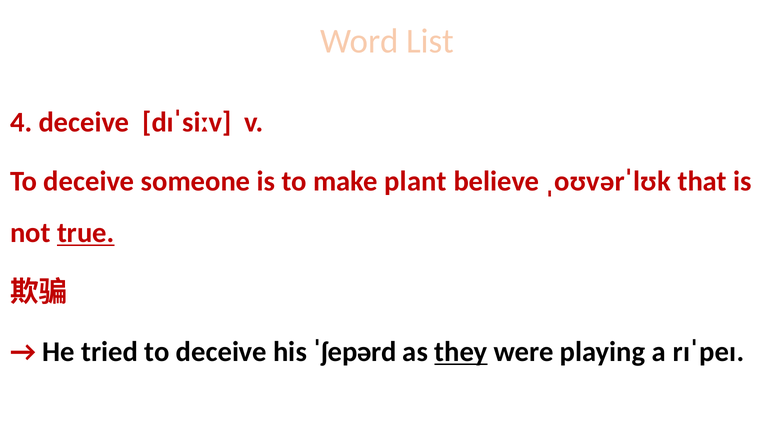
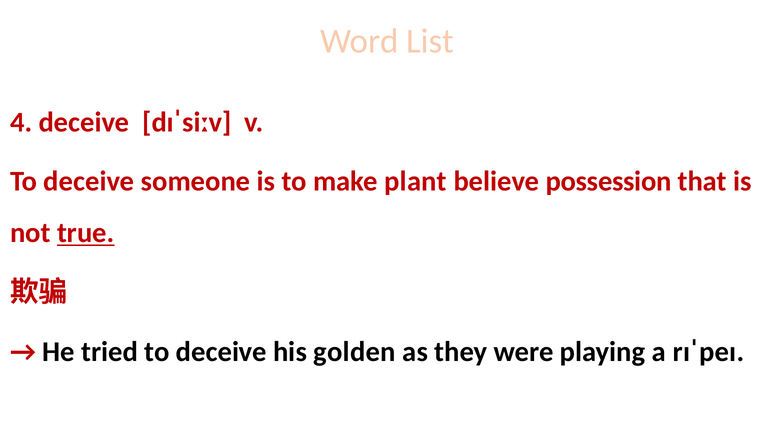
ˌoʊvərˈlʊk: ˌoʊvərˈlʊk -> possession
ˈʃepərd: ˈʃepərd -> golden
they underline: present -> none
